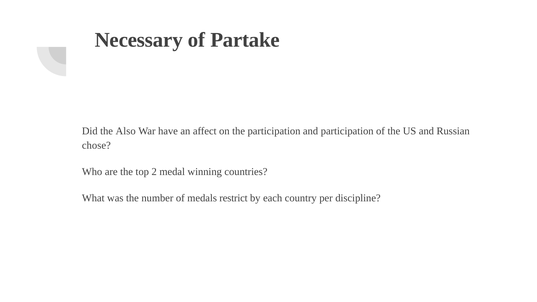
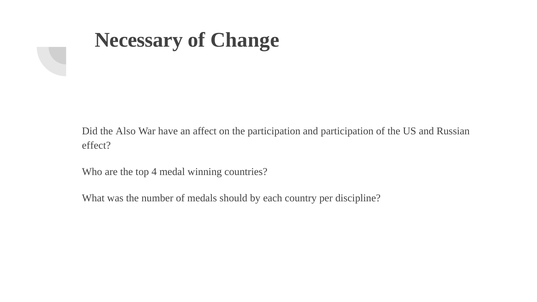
Partake: Partake -> Change
chose: chose -> effect
2: 2 -> 4
restrict: restrict -> should
